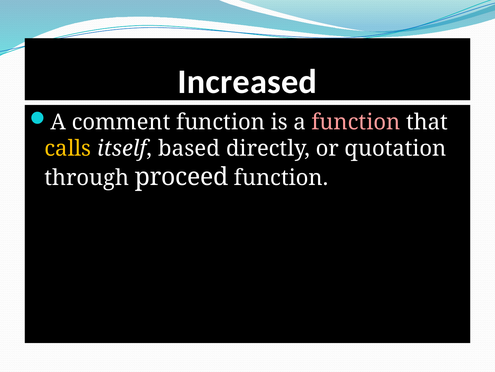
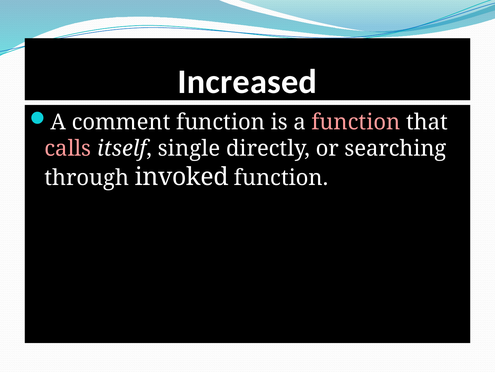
calls colour: yellow -> pink
based: based -> single
quotation: quotation -> searching
proceed: proceed -> invoked
